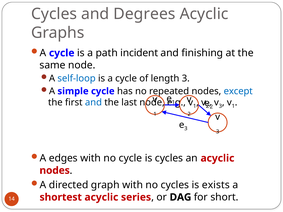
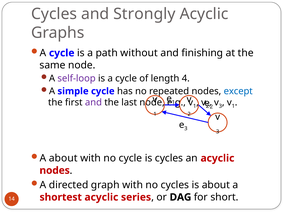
Degrees: Degrees -> Strongly
incident: incident -> without
self-loop colour: blue -> purple
length 3: 3 -> 4
and at (93, 103) colour: blue -> purple
A edges: edges -> about
is exists: exists -> about
